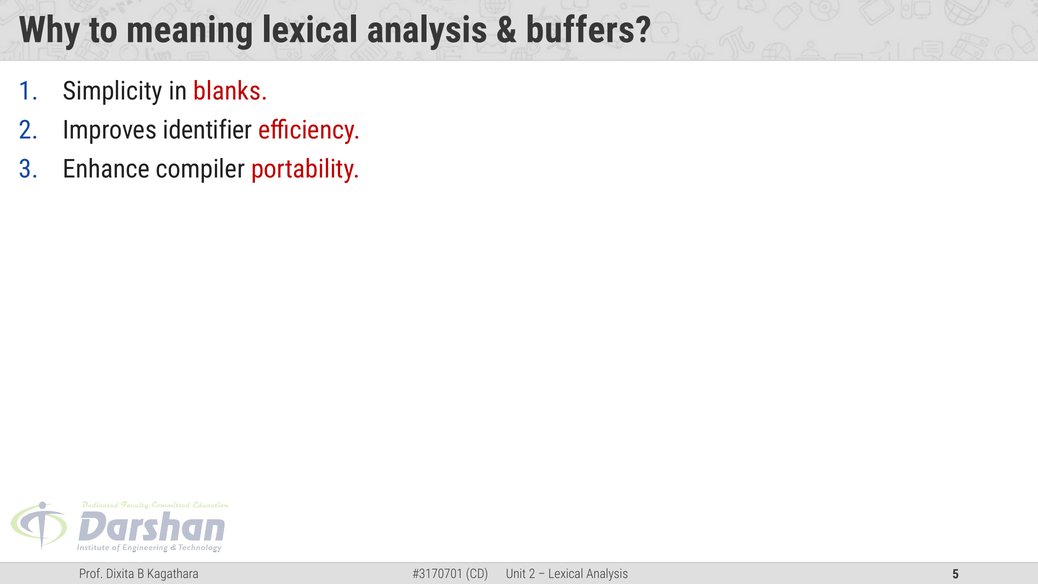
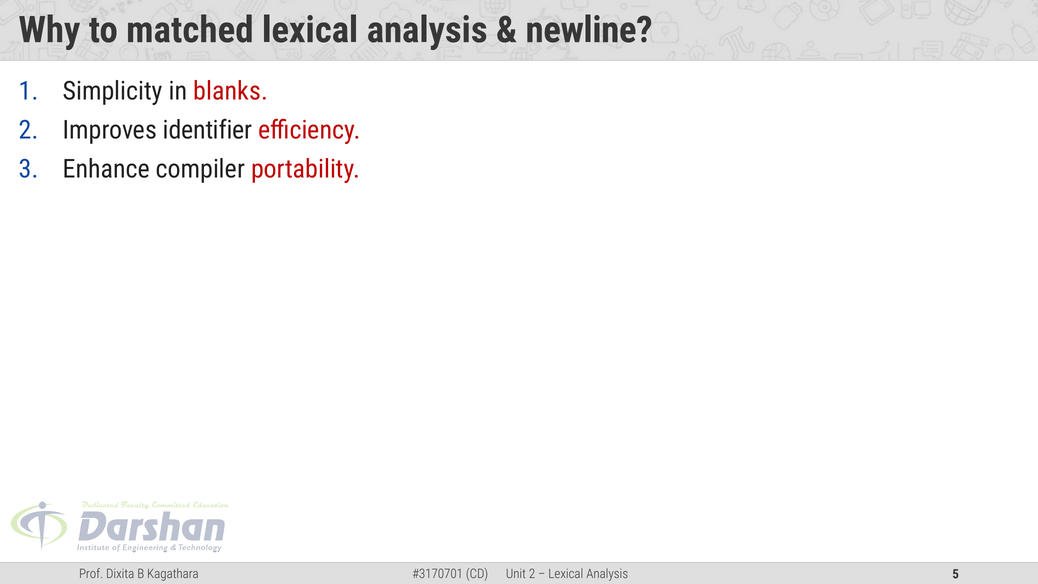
meaning: meaning -> matched
buffers: buffers -> newline
